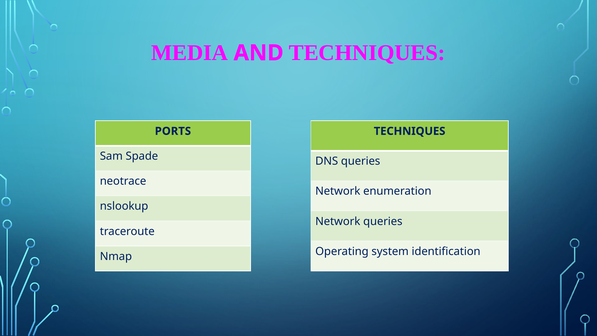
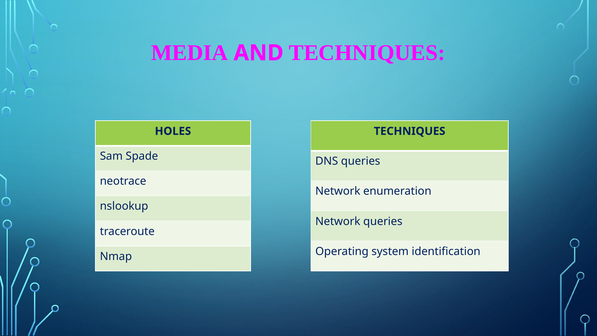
PORTS: PORTS -> HOLES
